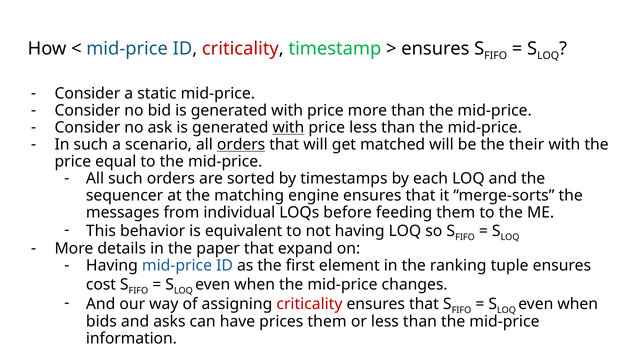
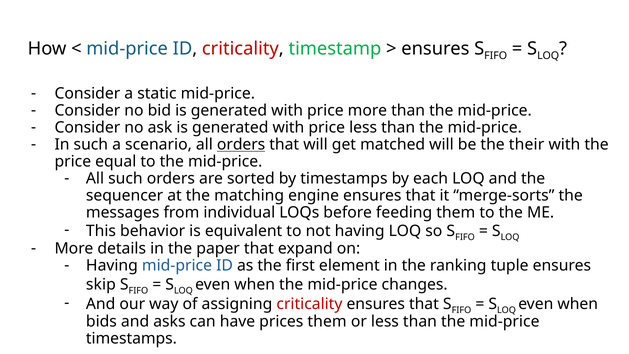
with at (288, 127) underline: present -> none
cost: cost -> skip
information at (131, 338): information -> timestamps
